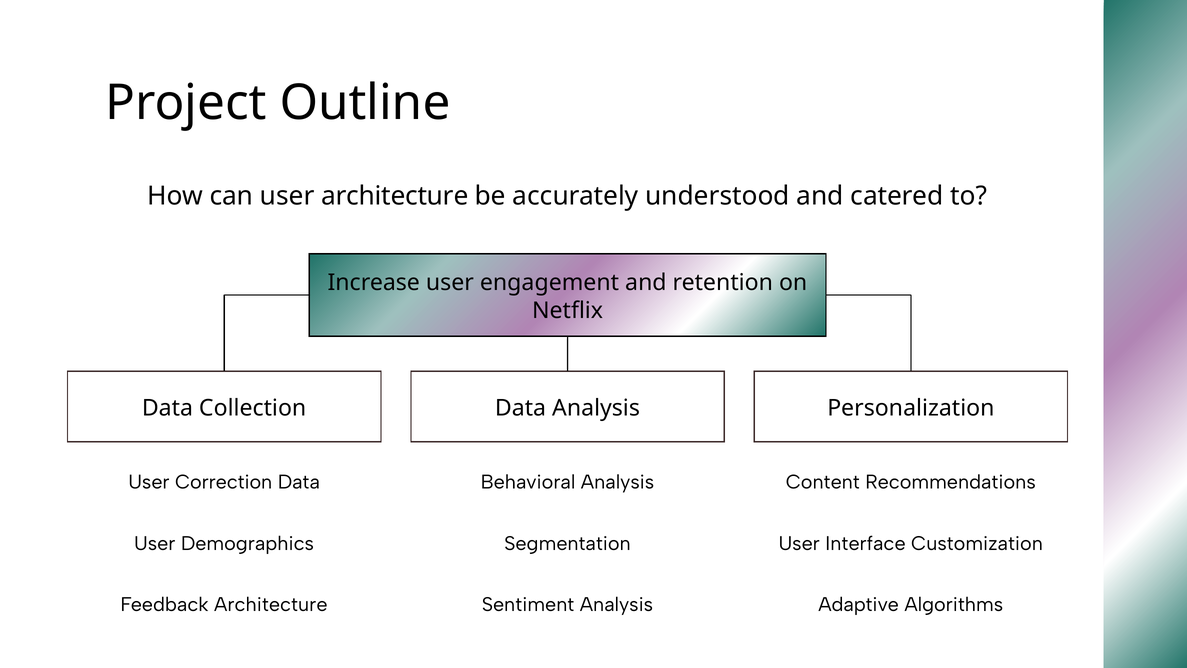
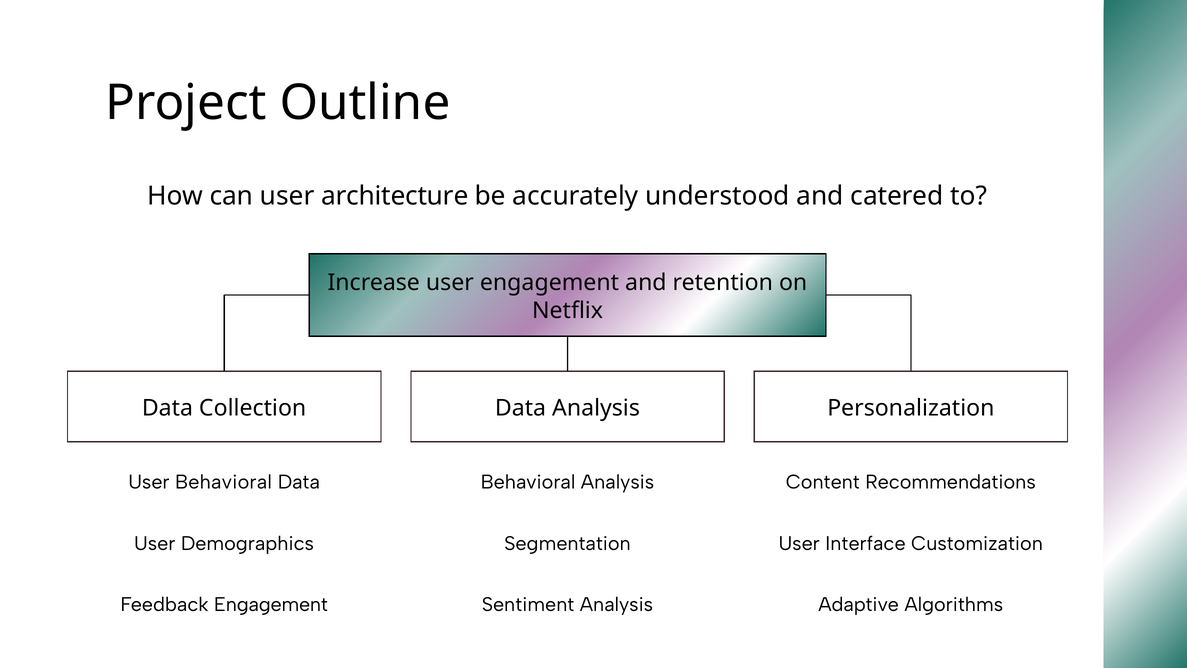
User Correction: Correction -> Behavioral
Feedback Architecture: Architecture -> Engagement
